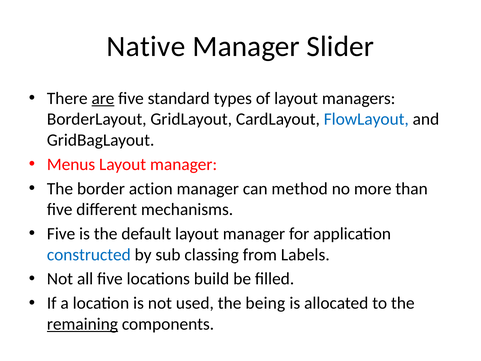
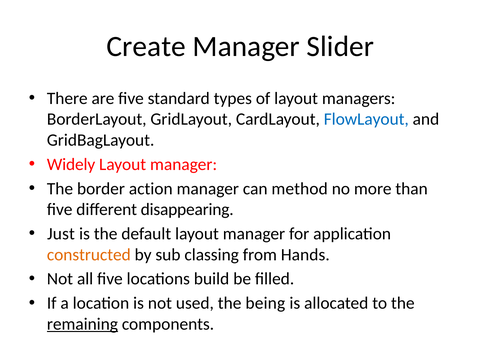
Native: Native -> Create
are underline: present -> none
Menus: Menus -> Widely
mechanisms: mechanisms -> disappearing
Five at (61, 234): Five -> Just
constructed colour: blue -> orange
Labels: Labels -> Hands
